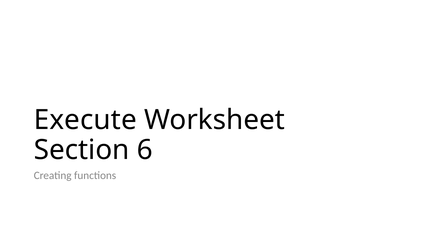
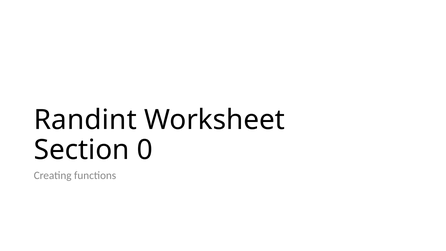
Execute: Execute -> Randint
6: 6 -> 0
